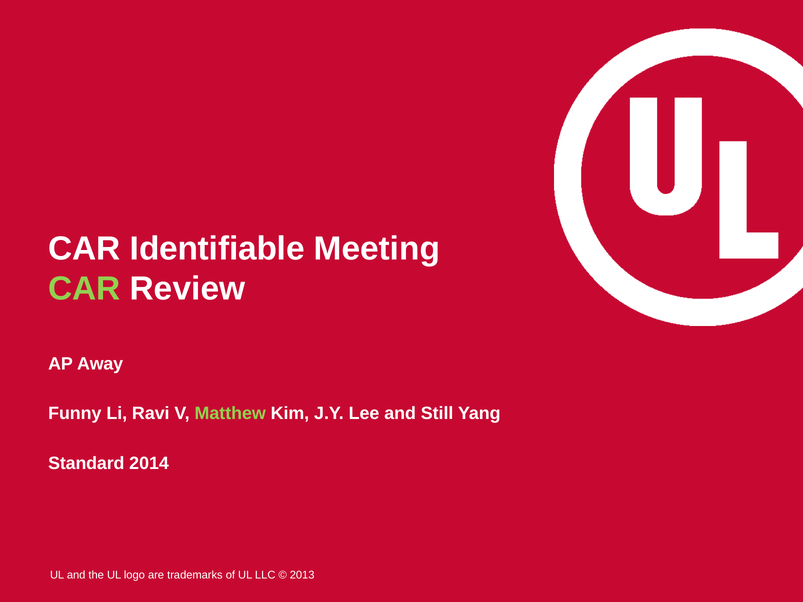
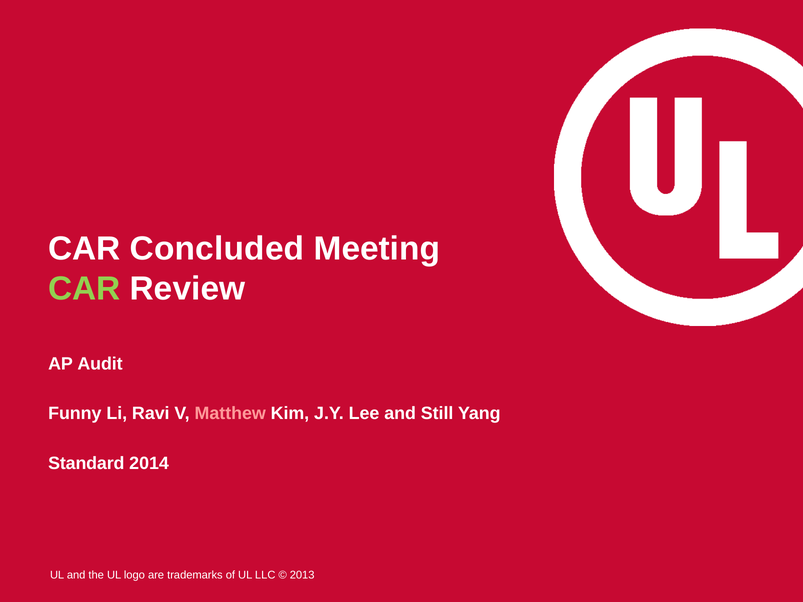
Identifiable: Identifiable -> Concluded
Away: Away -> Audit
Matthew colour: light green -> pink
